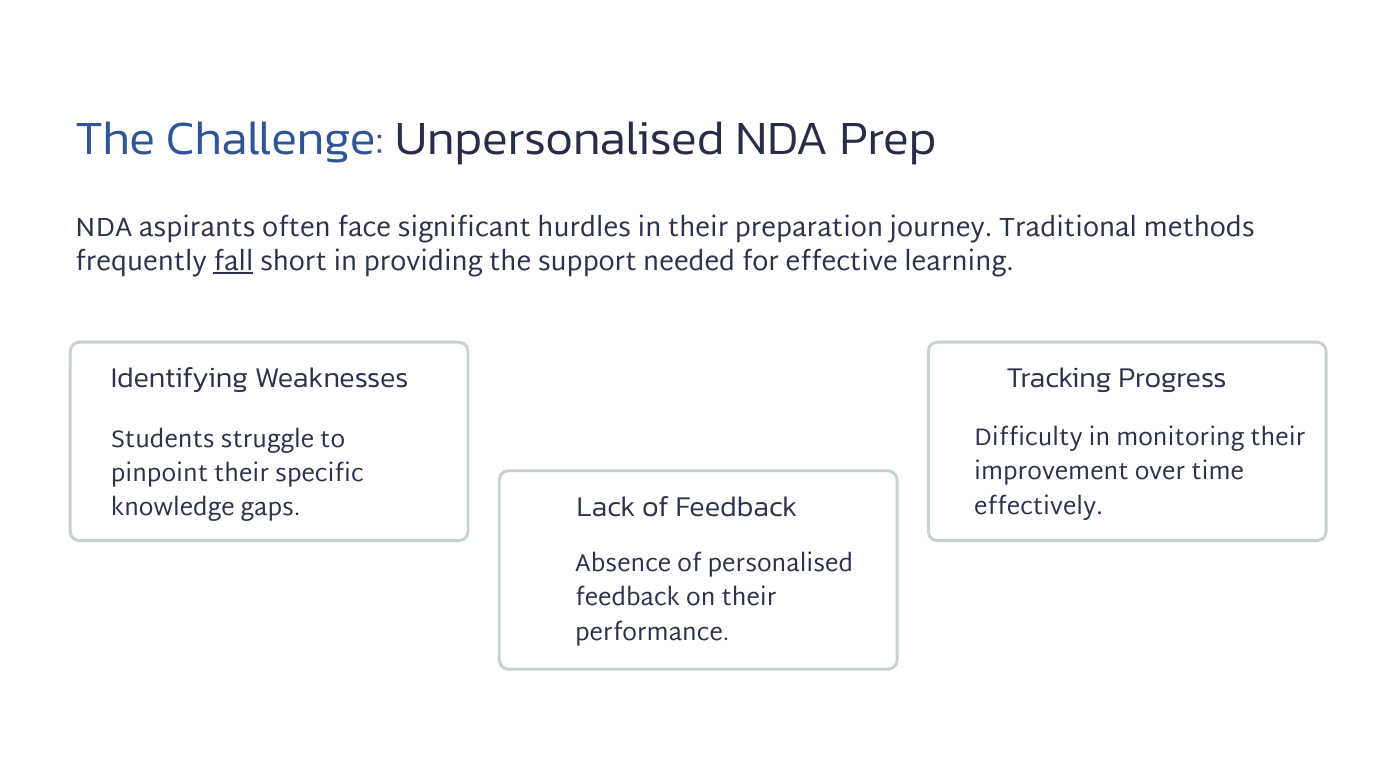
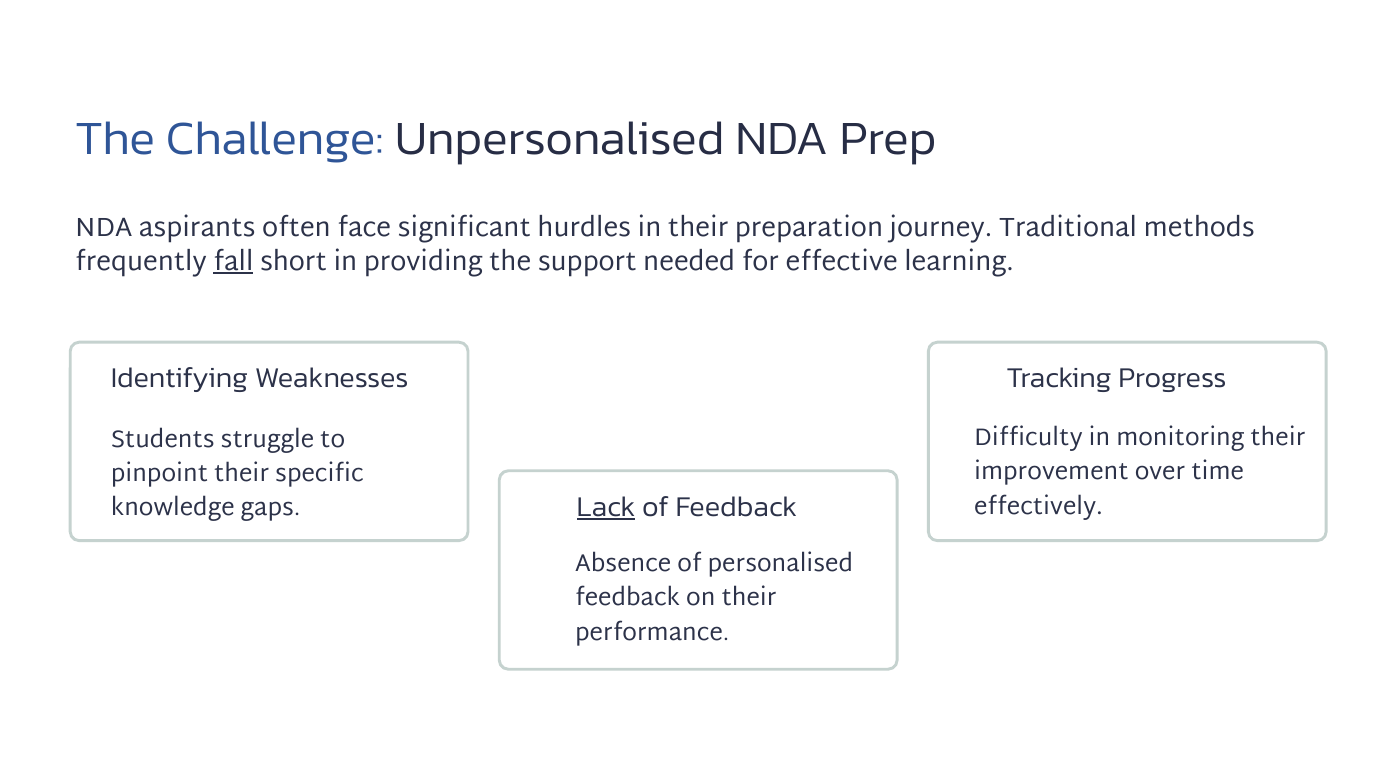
Lack underline: none -> present
